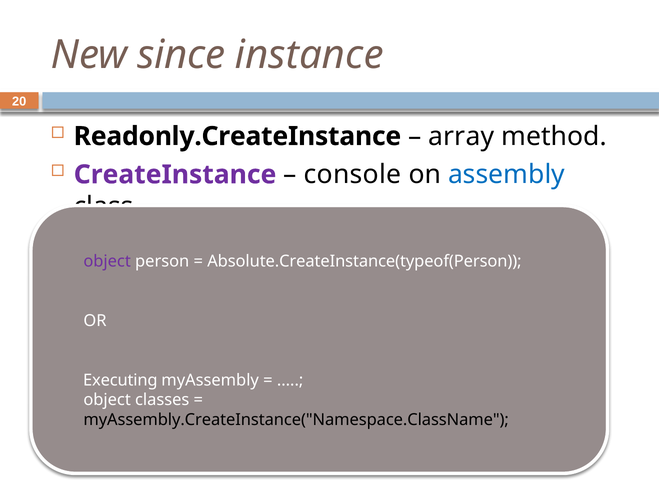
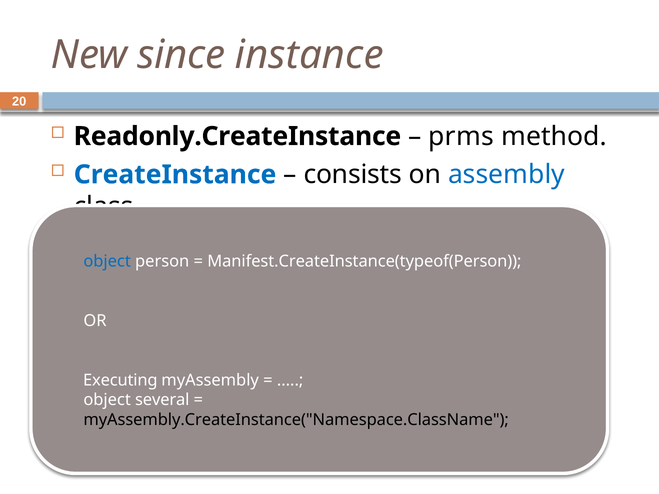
array: array -> prms
CreateInstance colour: purple -> blue
console: console -> consists
object at (107, 262) colour: purple -> blue
Absolute.CreateInstance(typeof(Person: Absolute.CreateInstance(typeof(Person -> Manifest.CreateInstance(typeof(Person
classes: classes -> several
